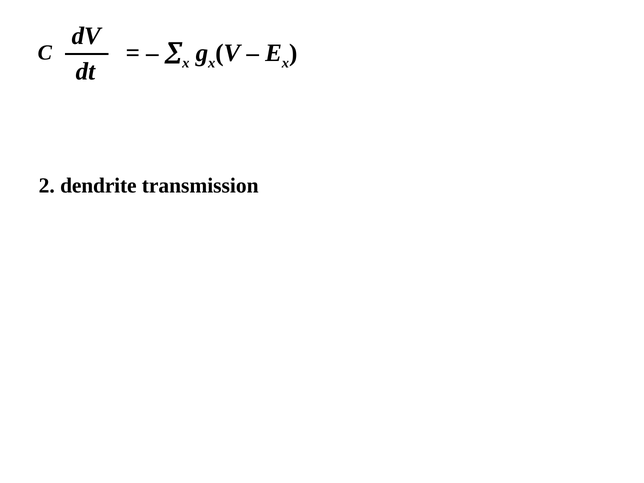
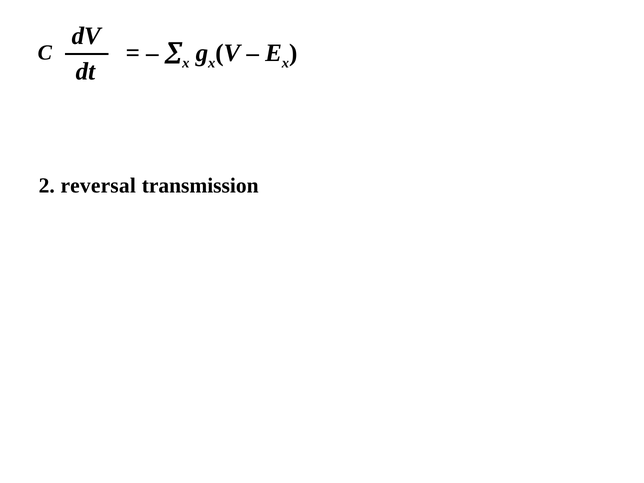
dendrite: dendrite -> reversal
